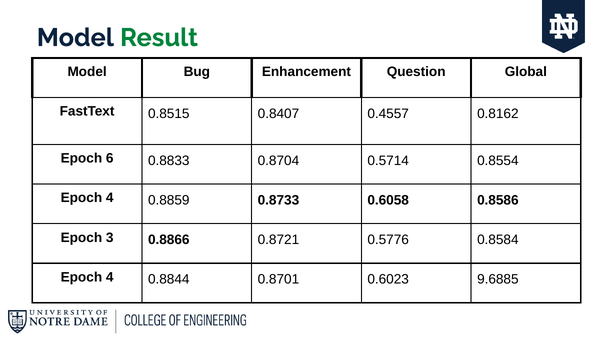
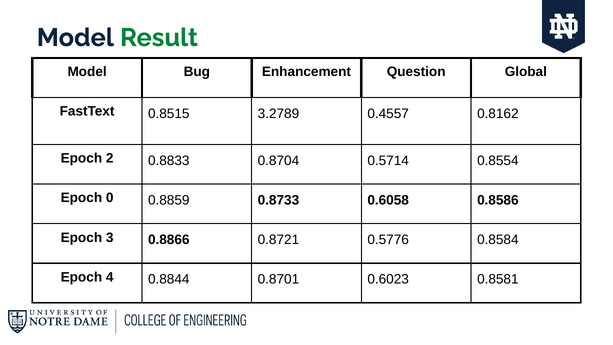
0.8407: 0.8407 -> 3.2789
6: 6 -> 2
4 at (110, 198): 4 -> 0
9.6885: 9.6885 -> 0.8581
